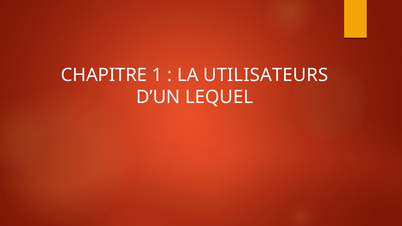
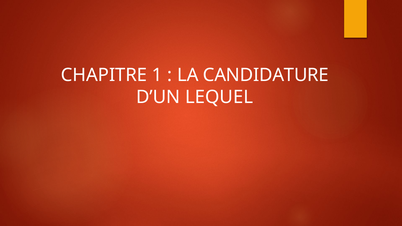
UTILISATEURS: UTILISATEURS -> CANDIDATURE
